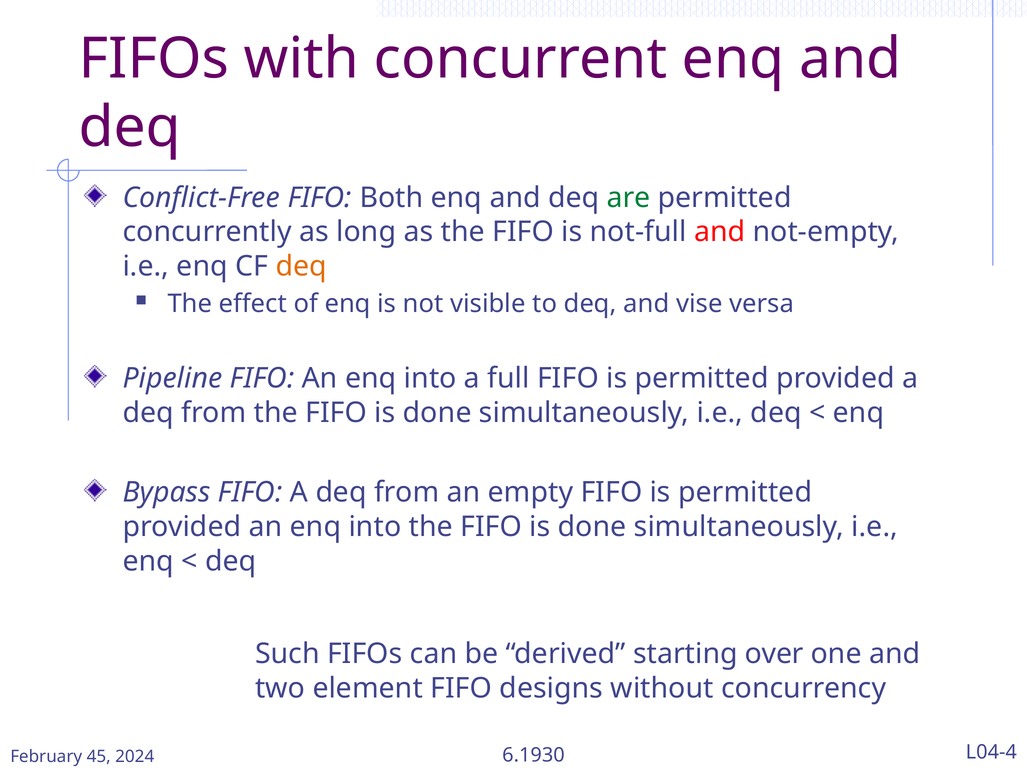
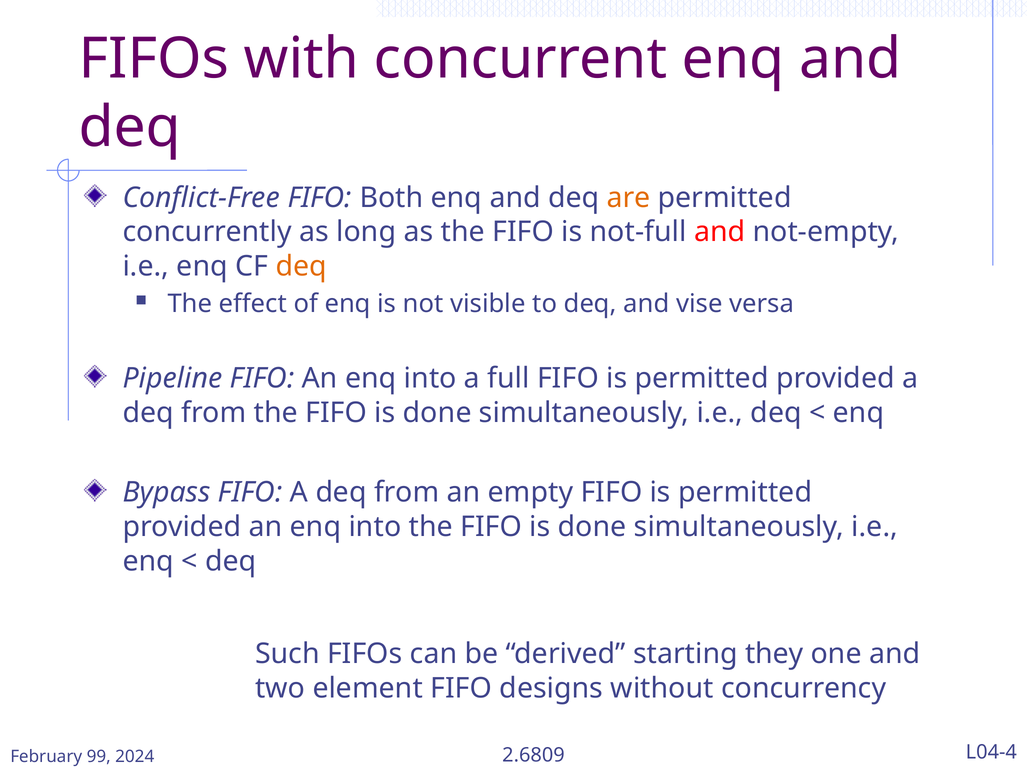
are colour: green -> orange
over: over -> they
45: 45 -> 99
6.1930: 6.1930 -> 2.6809
